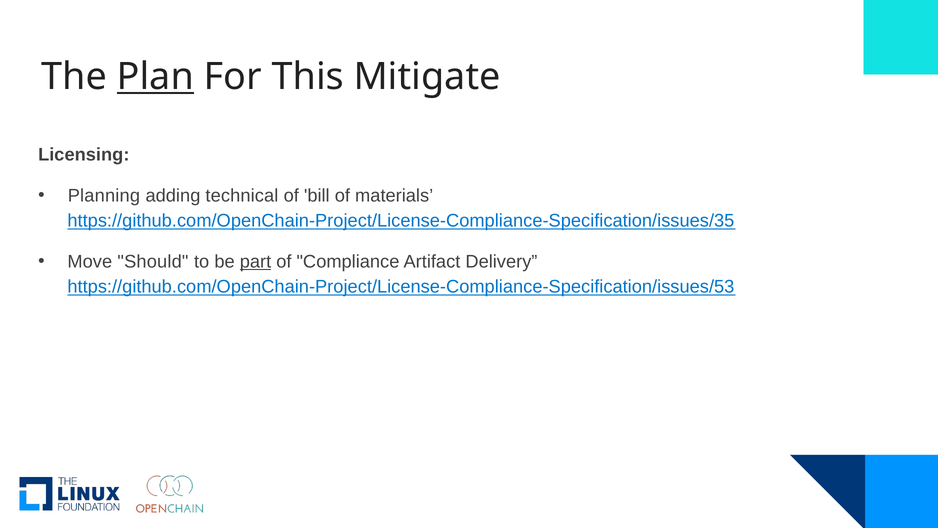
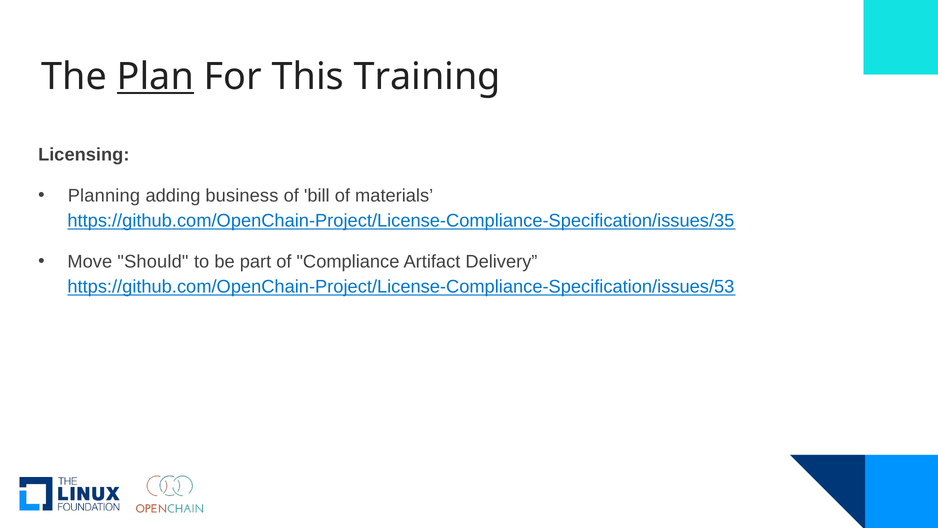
Mitigate: Mitigate -> Training
technical: technical -> business
part underline: present -> none
